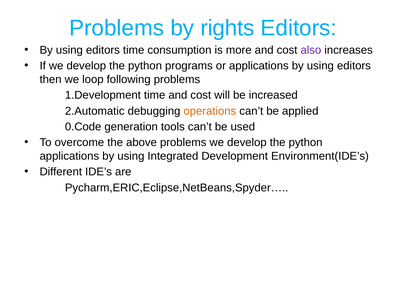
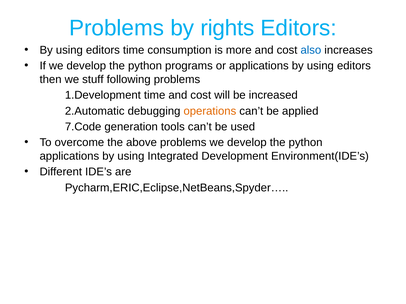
also colour: purple -> blue
loop: loop -> stuff
0.Code: 0.Code -> 7.Code
